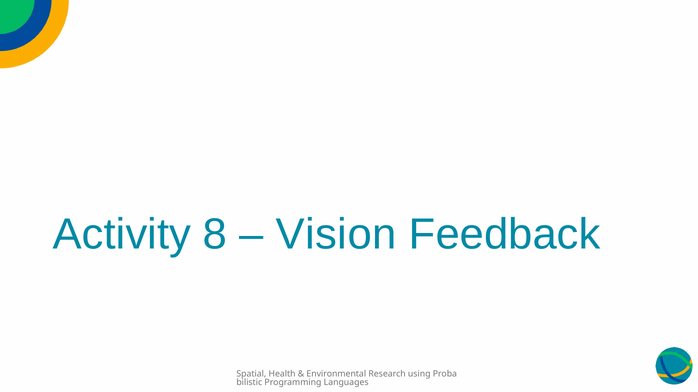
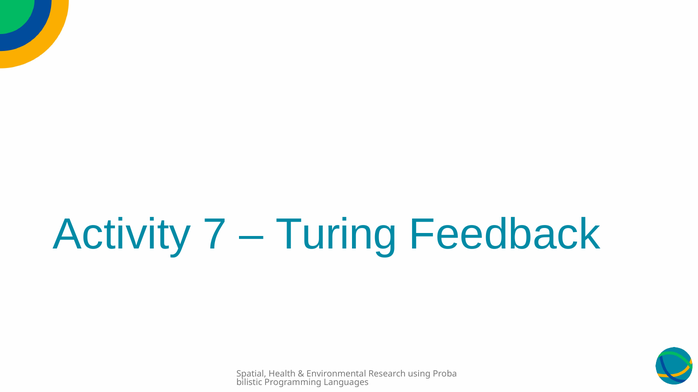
8: 8 -> 7
Vision: Vision -> Turing
